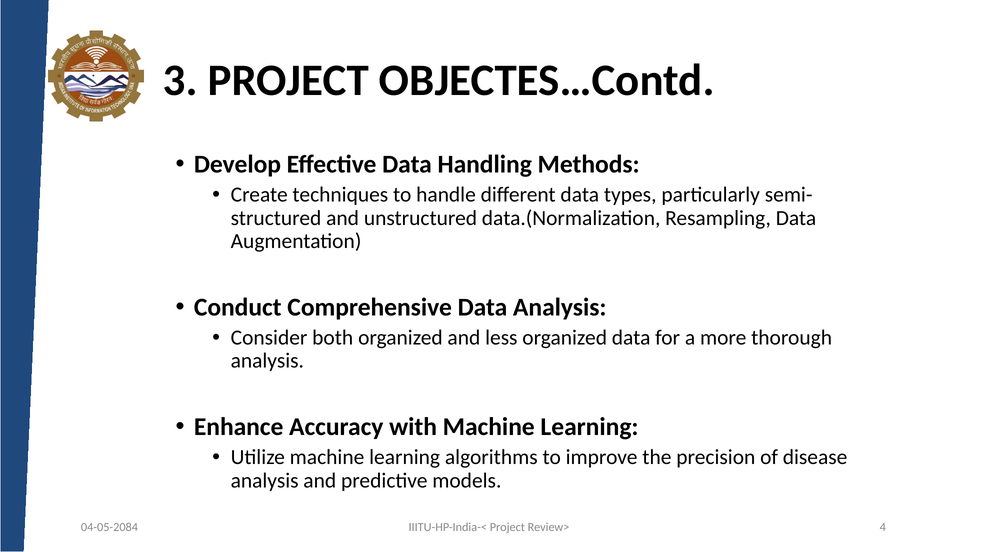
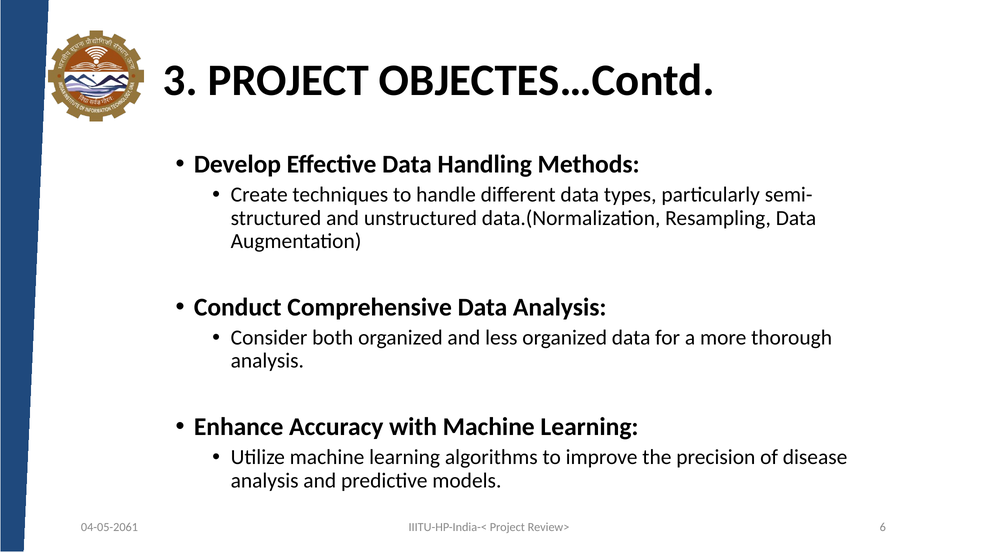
4: 4 -> 6
04-05-2084: 04-05-2084 -> 04-05-2061
